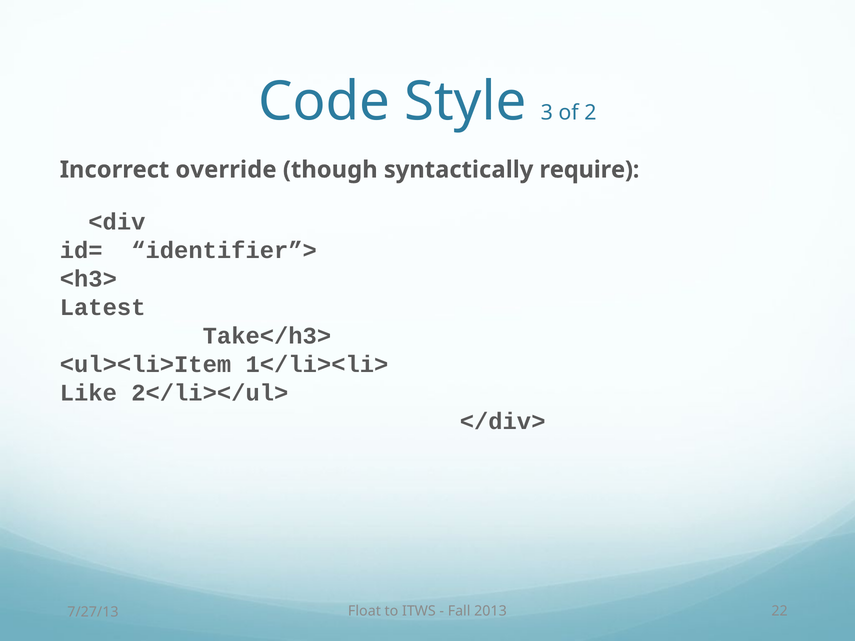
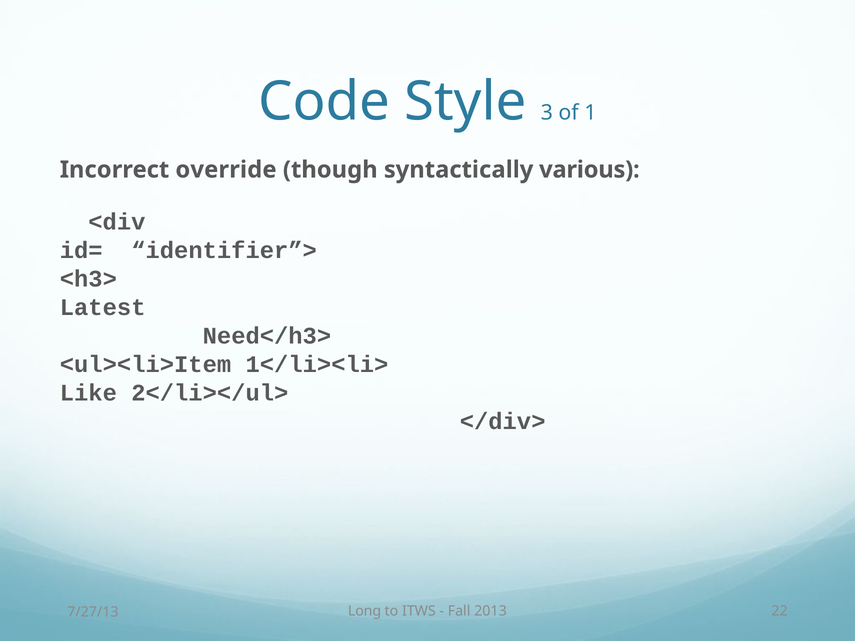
2: 2 -> 1
require: require -> various
Take</h3>: Take</h3> -> Need</h3>
Float: Float -> Long
